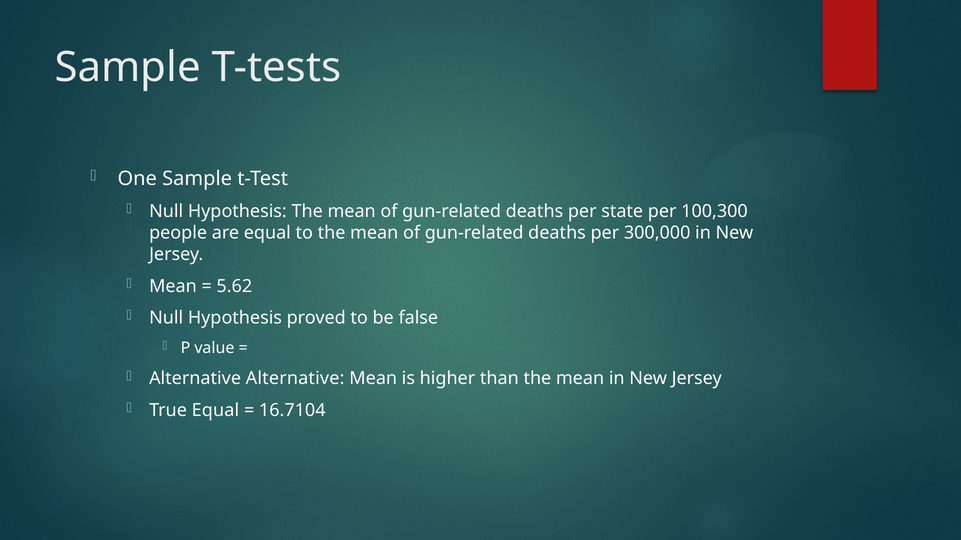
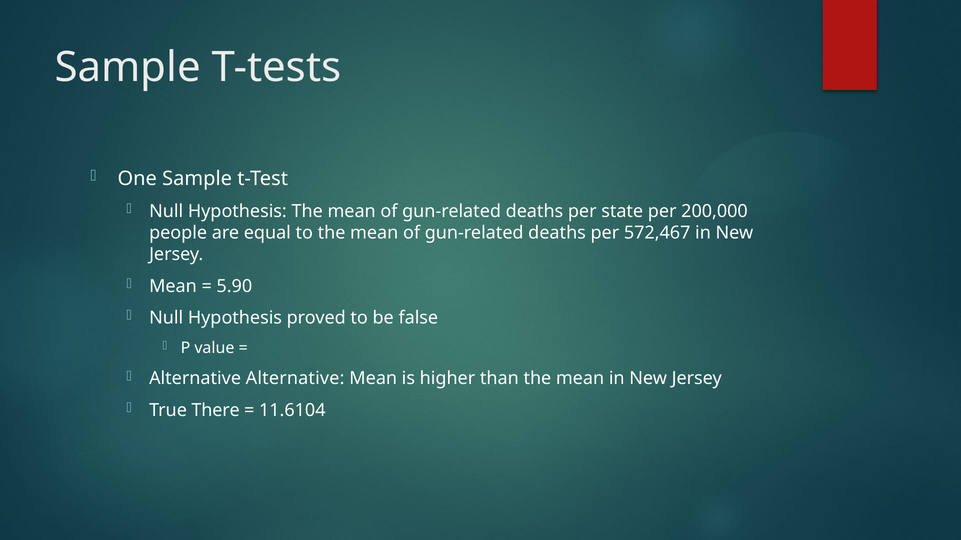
100,300: 100,300 -> 200,000
300,000: 300,000 -> 572,467
5.62: 5.62 -> 5.90
True Equal: Equal -> There
16.7104: 16.7104 -> 11.6104
